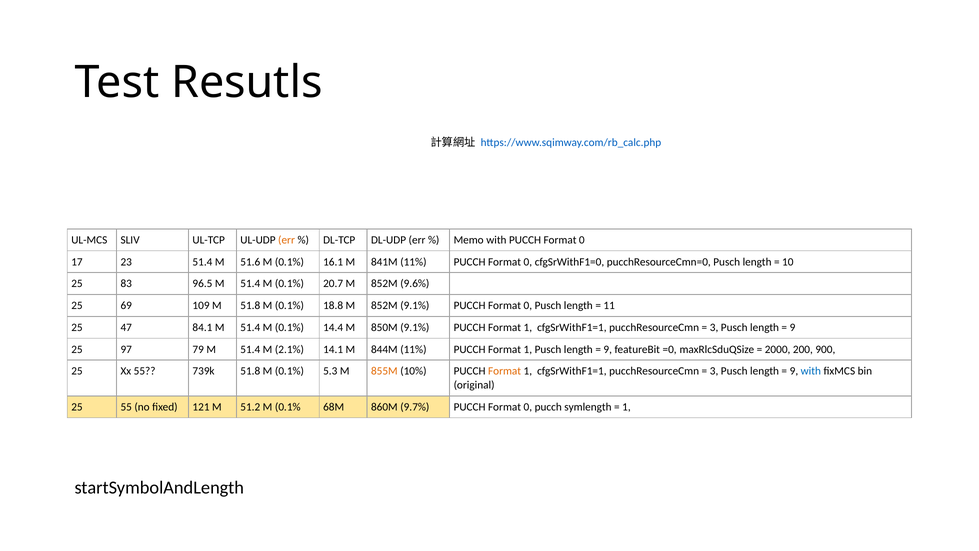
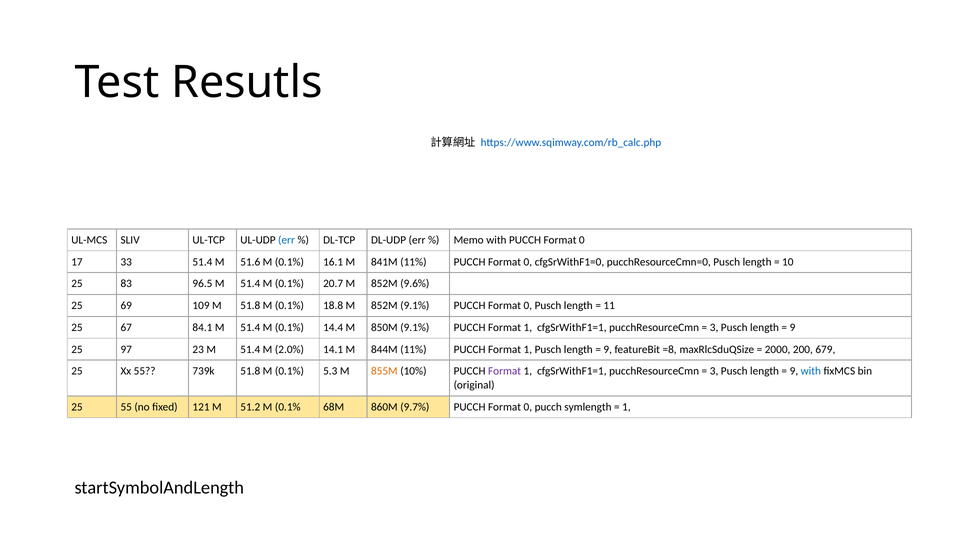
err at (287, 240) colour: orange -> blue
23: 23 -> 33
47: 47 -> 67
79: 79 -> 23
2.1%: 2.1% -> 2.0%
=0: =0 -> =8
900: 900 -> 679
Format at (505, 371) colour: orange -> purple
